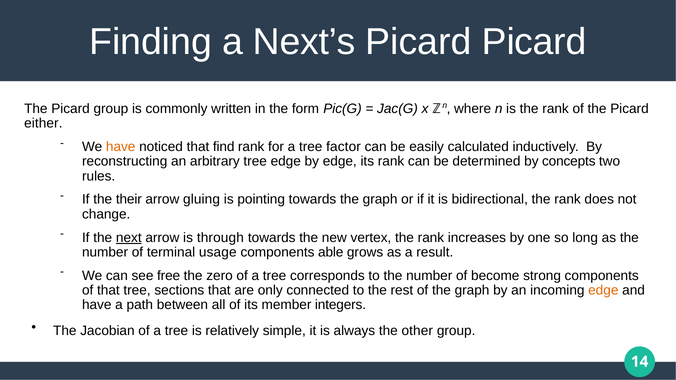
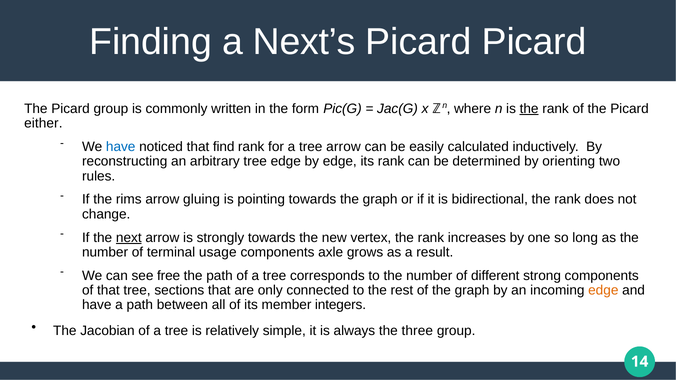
the at (529, 109) underline: none -> present
have at (121, 147) colour: orange -> blue
tree factor: factor -> arrow
concepts: concepts -> orienting
their: their -> rims
through: through -> strongly
able: able -> axle
the zero: zero -> path
become: become -> different
other: other -> three
